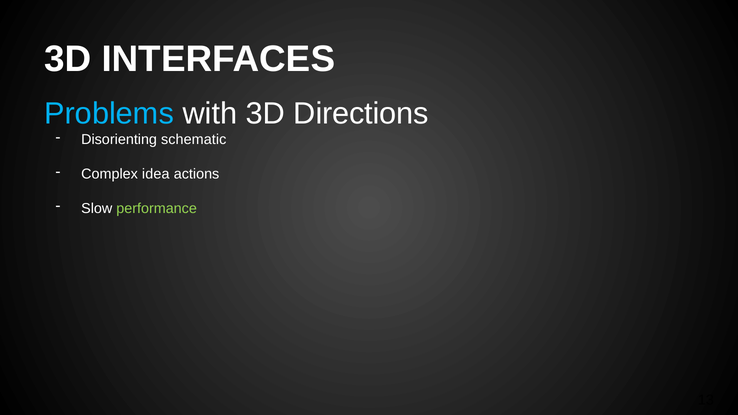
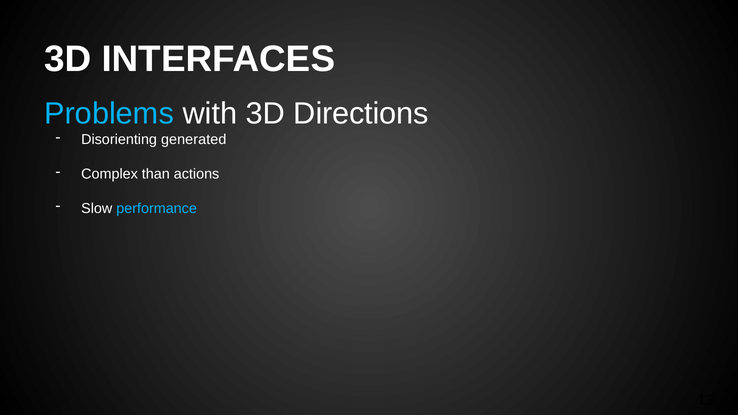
schematic: schematic -> generated
idea: idea -> than
performance colour: light green -> light blue
